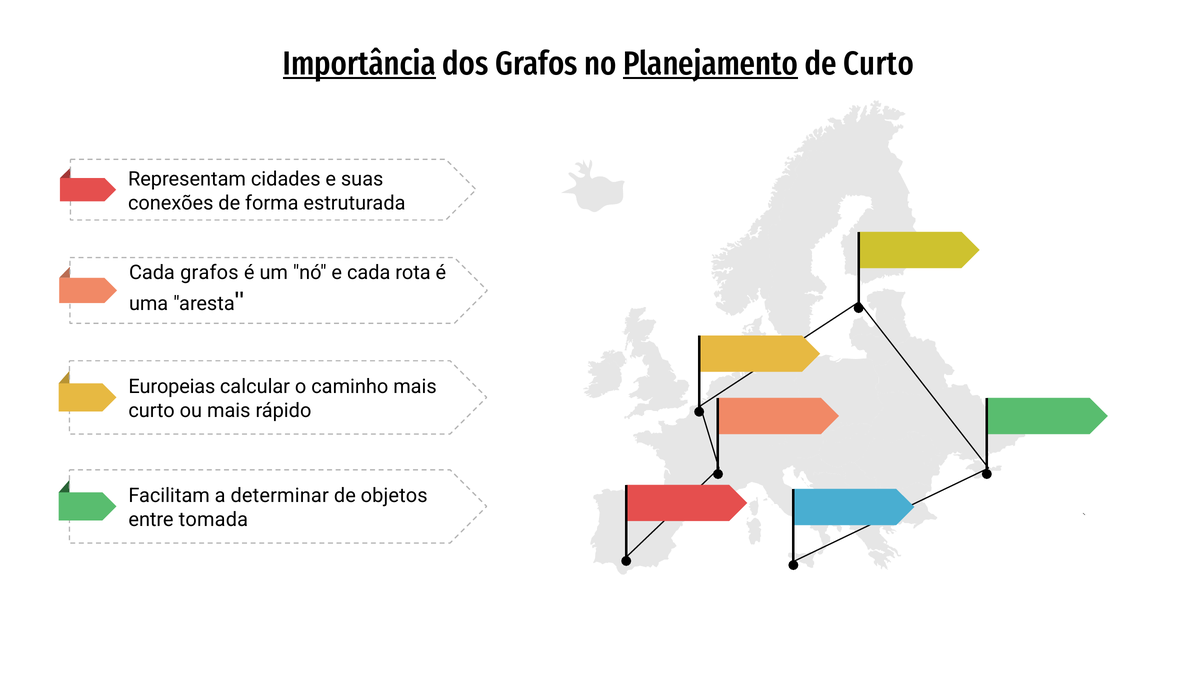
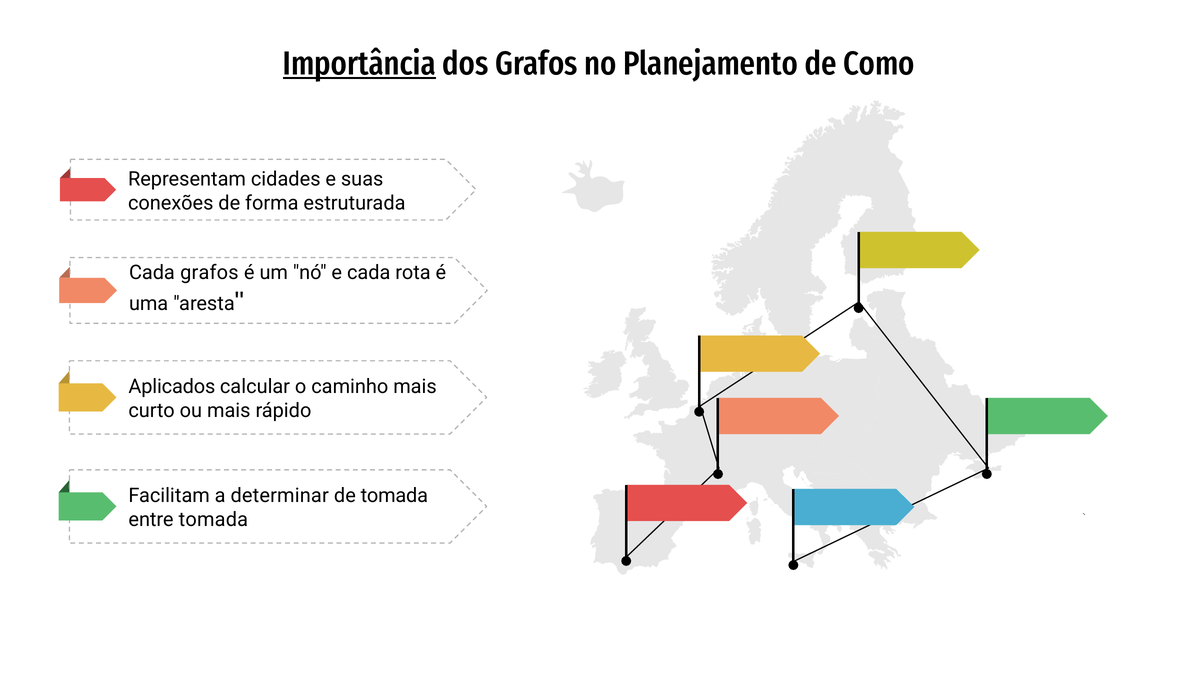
Planejamento underline: present -> none
de Curto: Curto -> Como
Europeias: Europeias -> Aplicados
de objetos: objetos -> tomada
